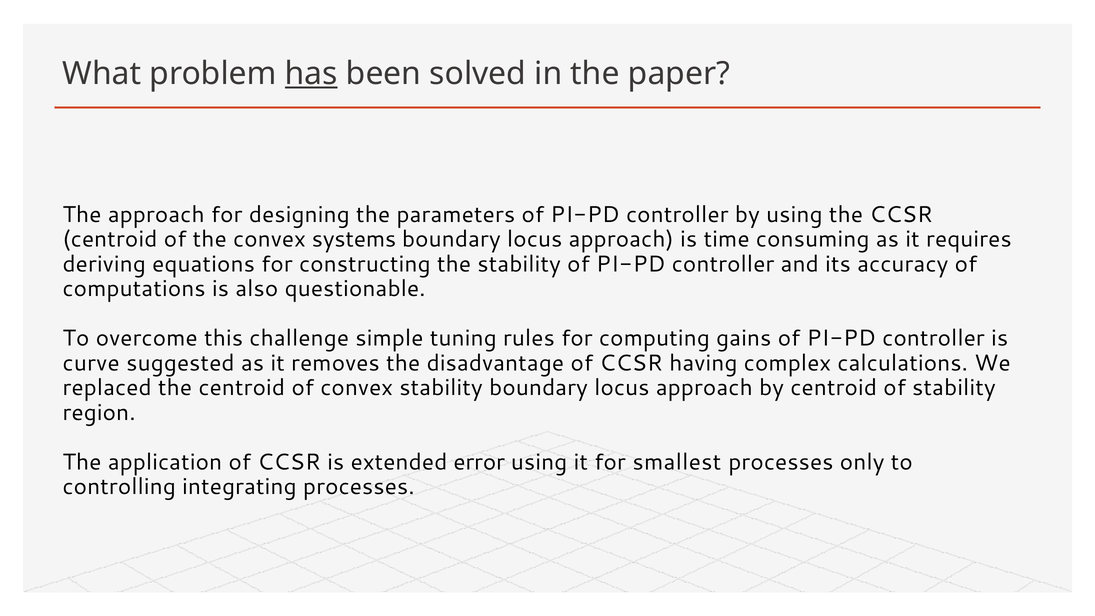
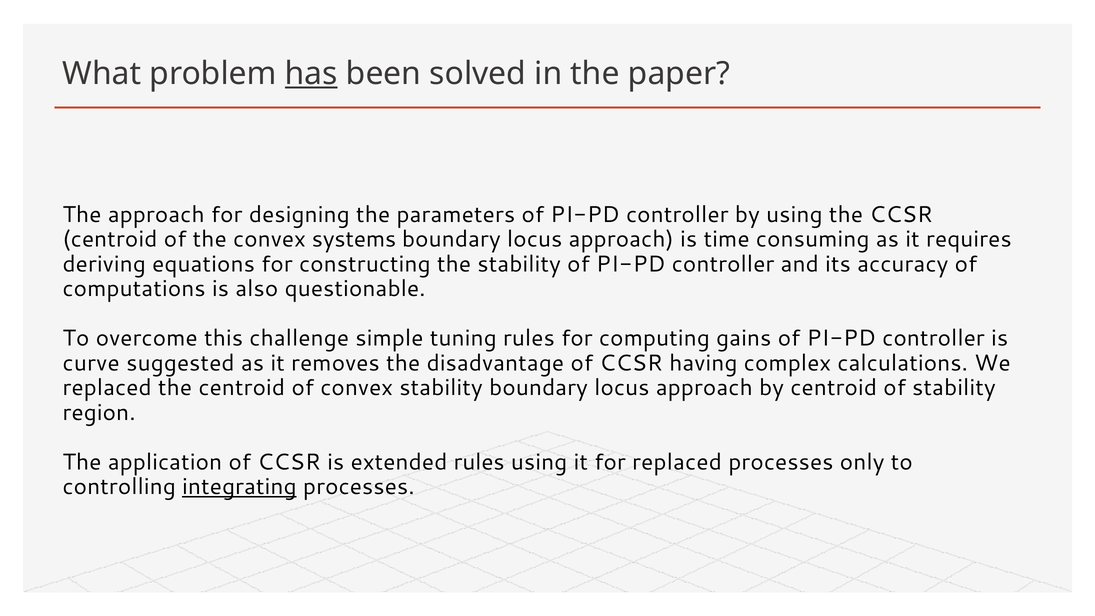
extended error: error -> rules
for smallest: smallest -> replaced
integrating underline: none -> present
